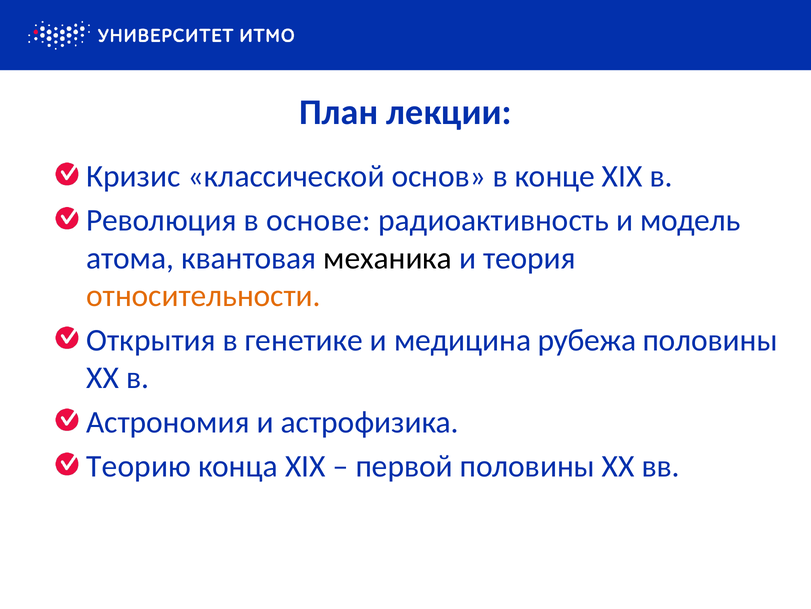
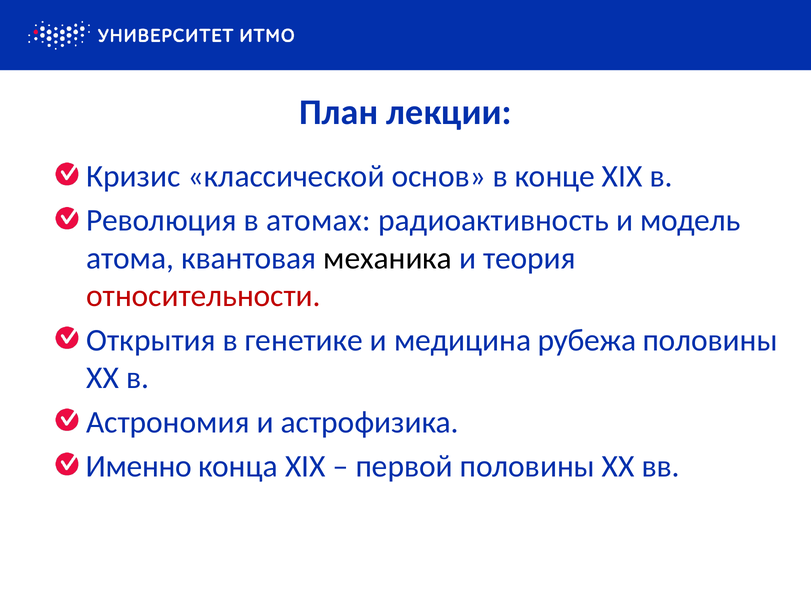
основе: основе -> атомах
относительности colour: orange -> red
Теорию: Теорию -> Именно
